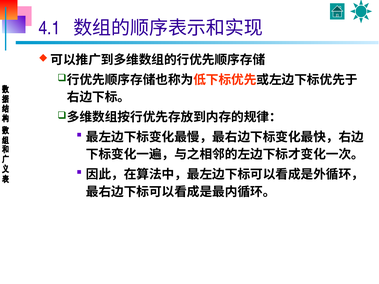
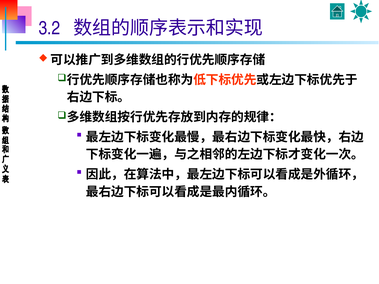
4.1: 4.1 -> 3.2
